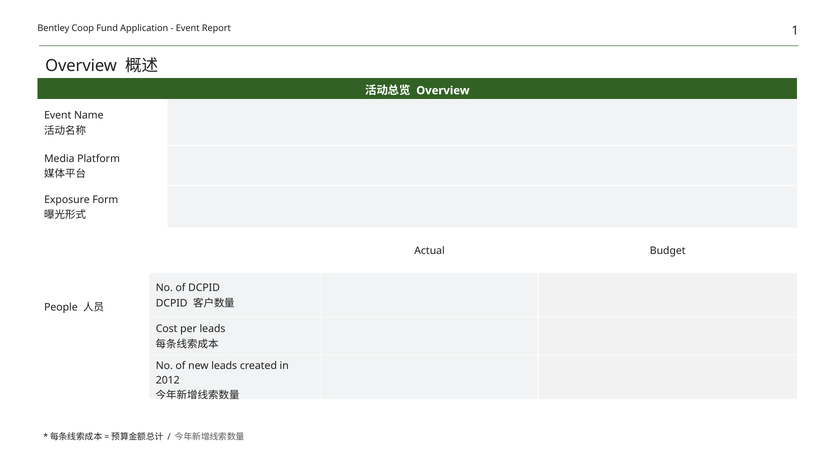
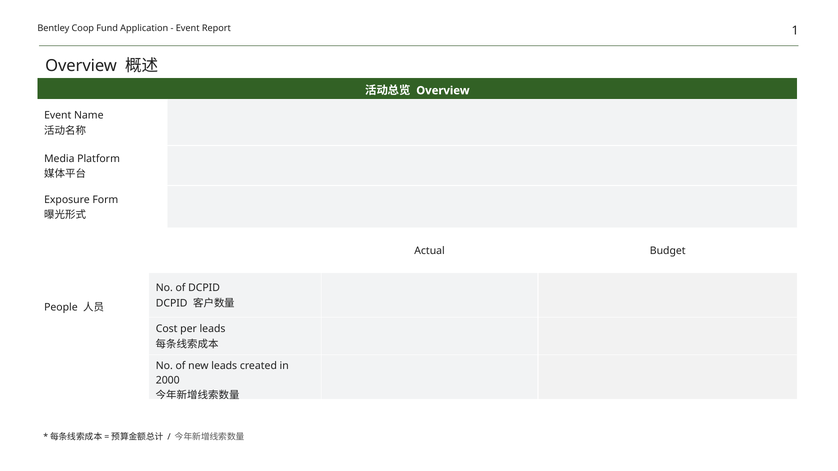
2012: 2012 -> 2000
